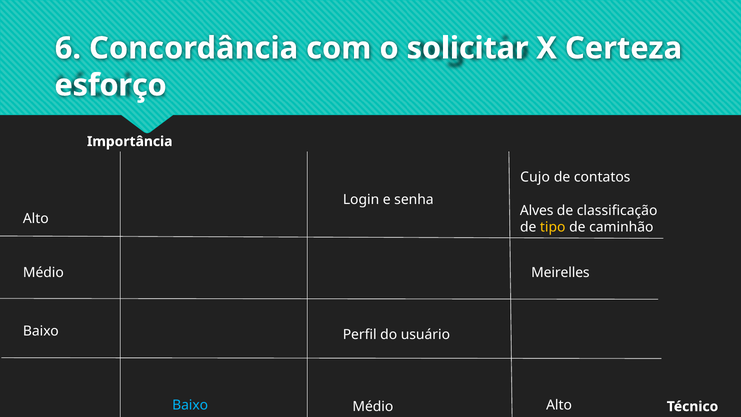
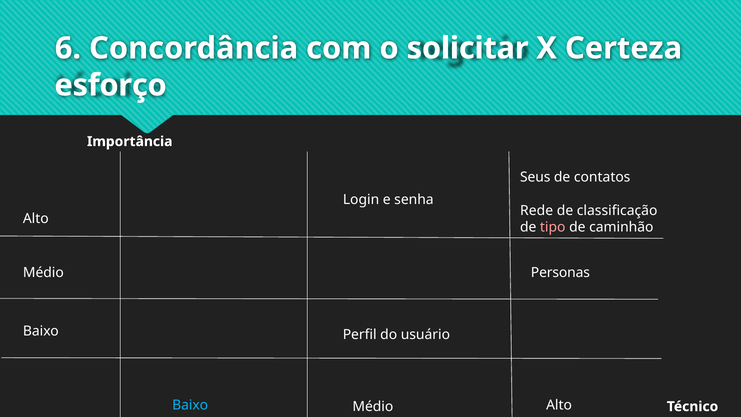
Cujo: Cujo -> Seus
Alves: Alves -> Rede
tipo colour: yellow -> pink
Meirelles: Meirelles -> Personas
